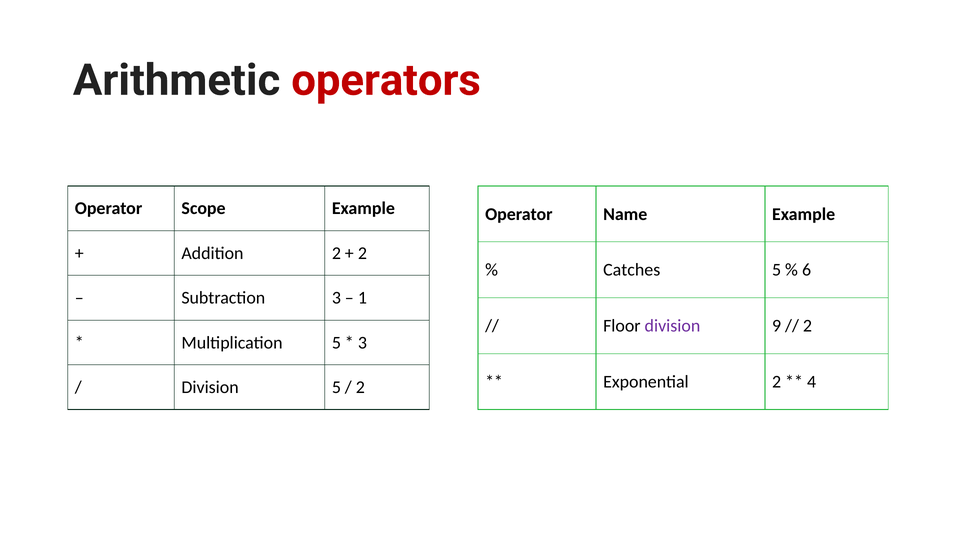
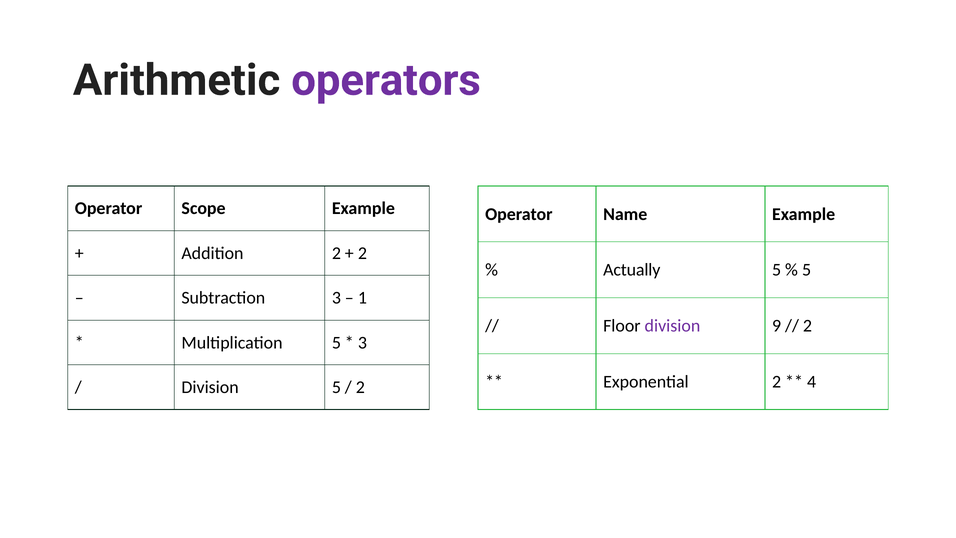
operators colour: red -> purple
Catches: Catches -> Actually
6 at (807, 270): 6 -> 5
